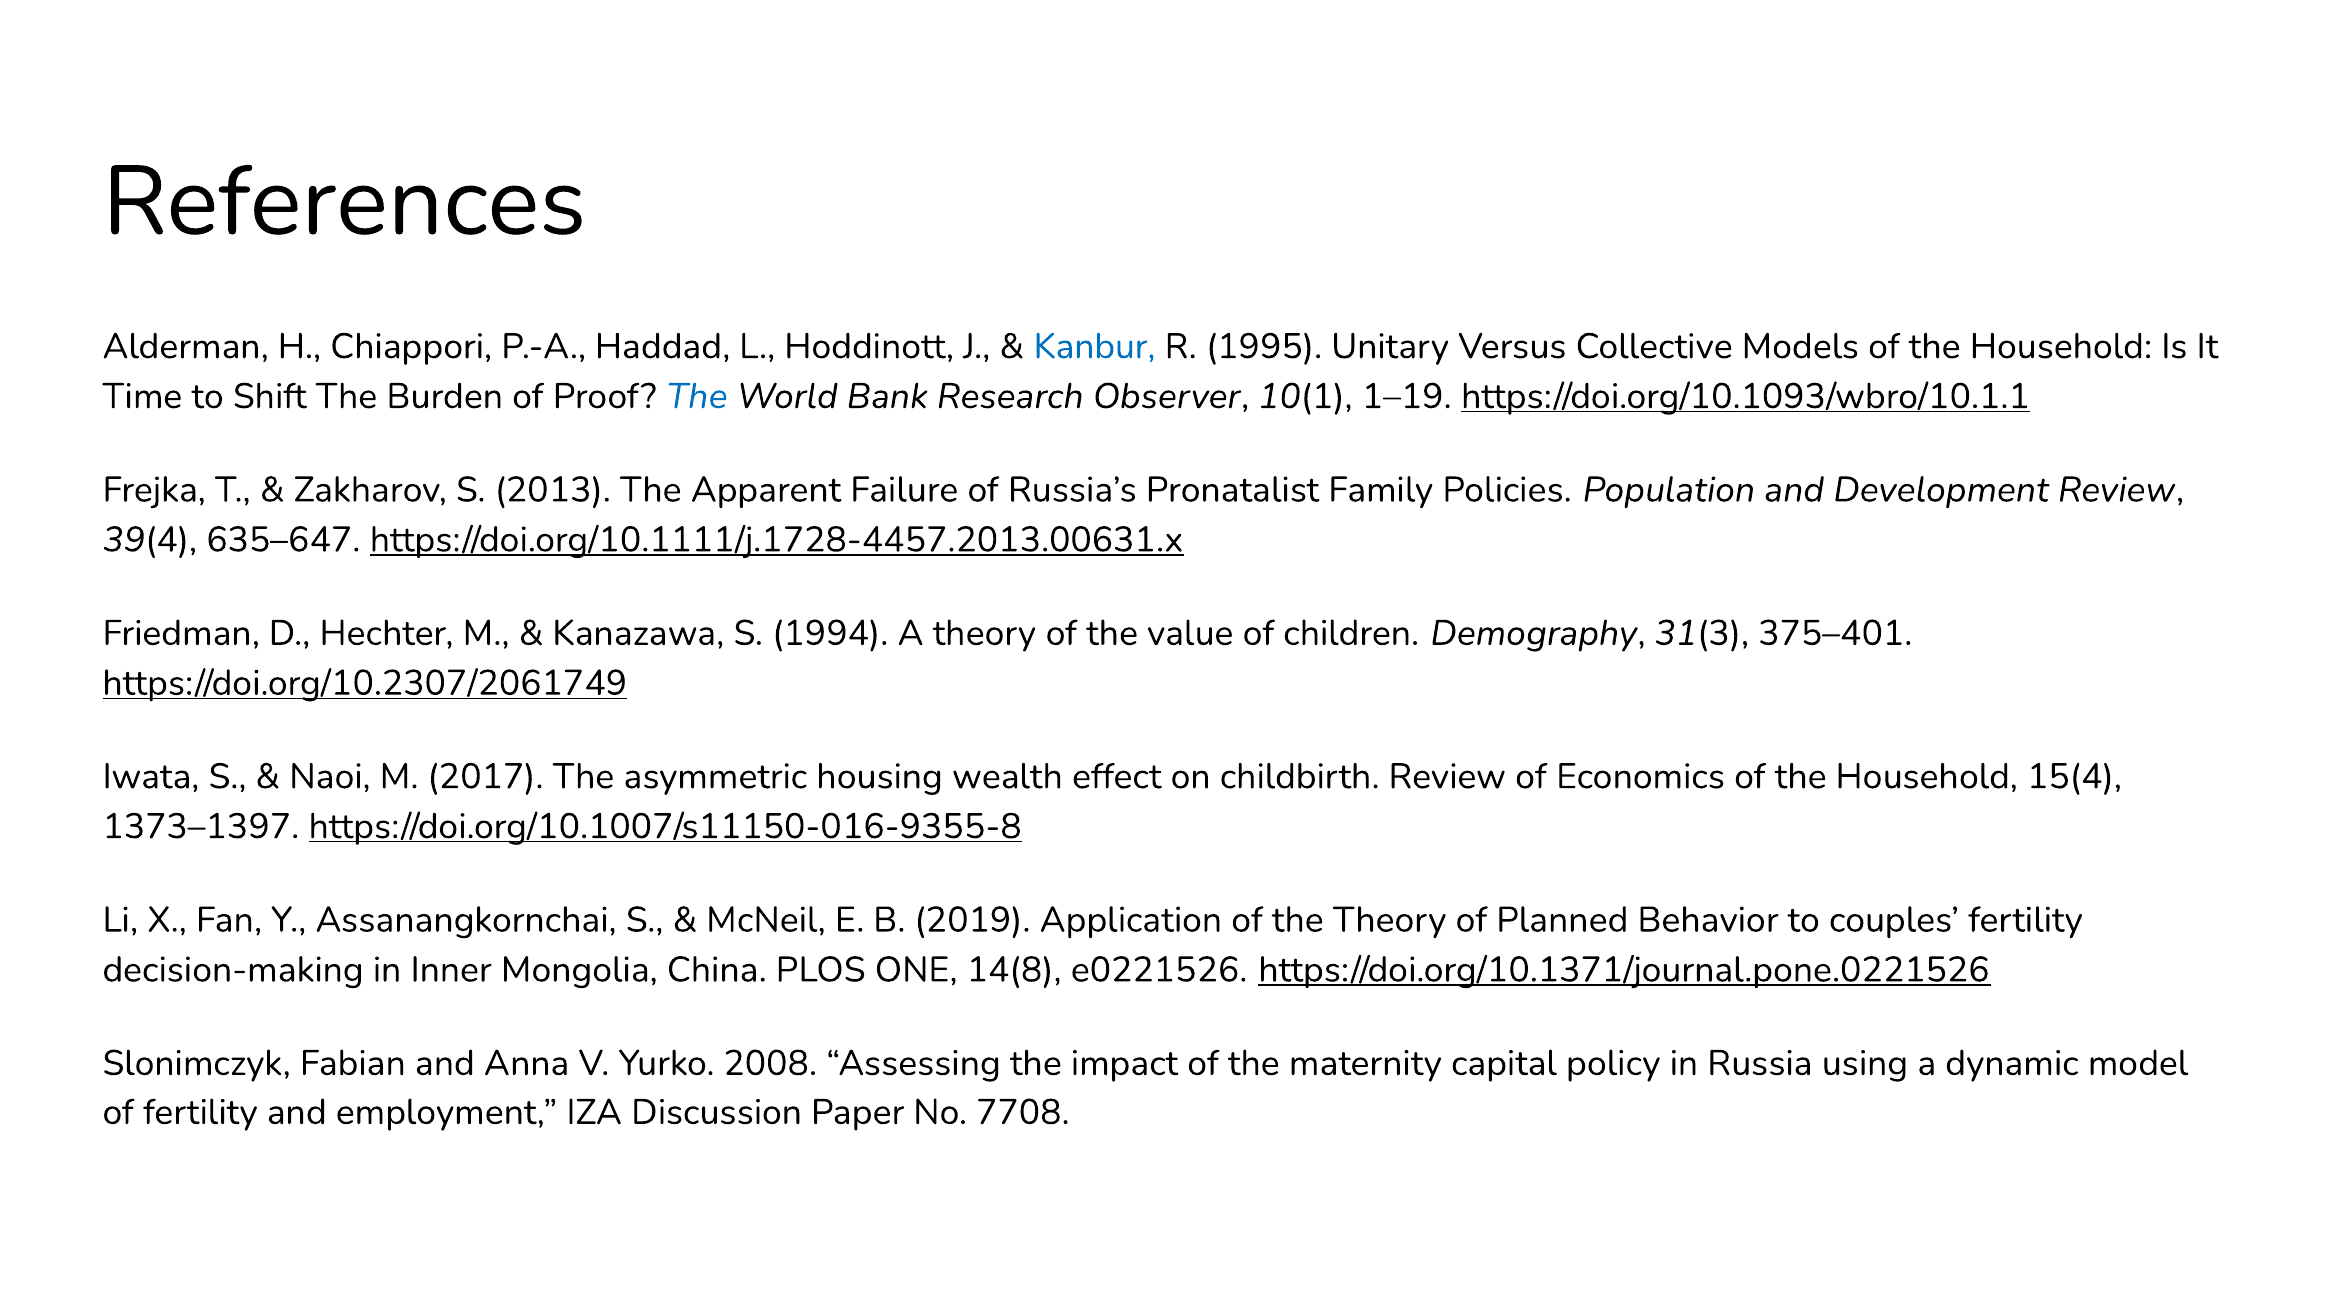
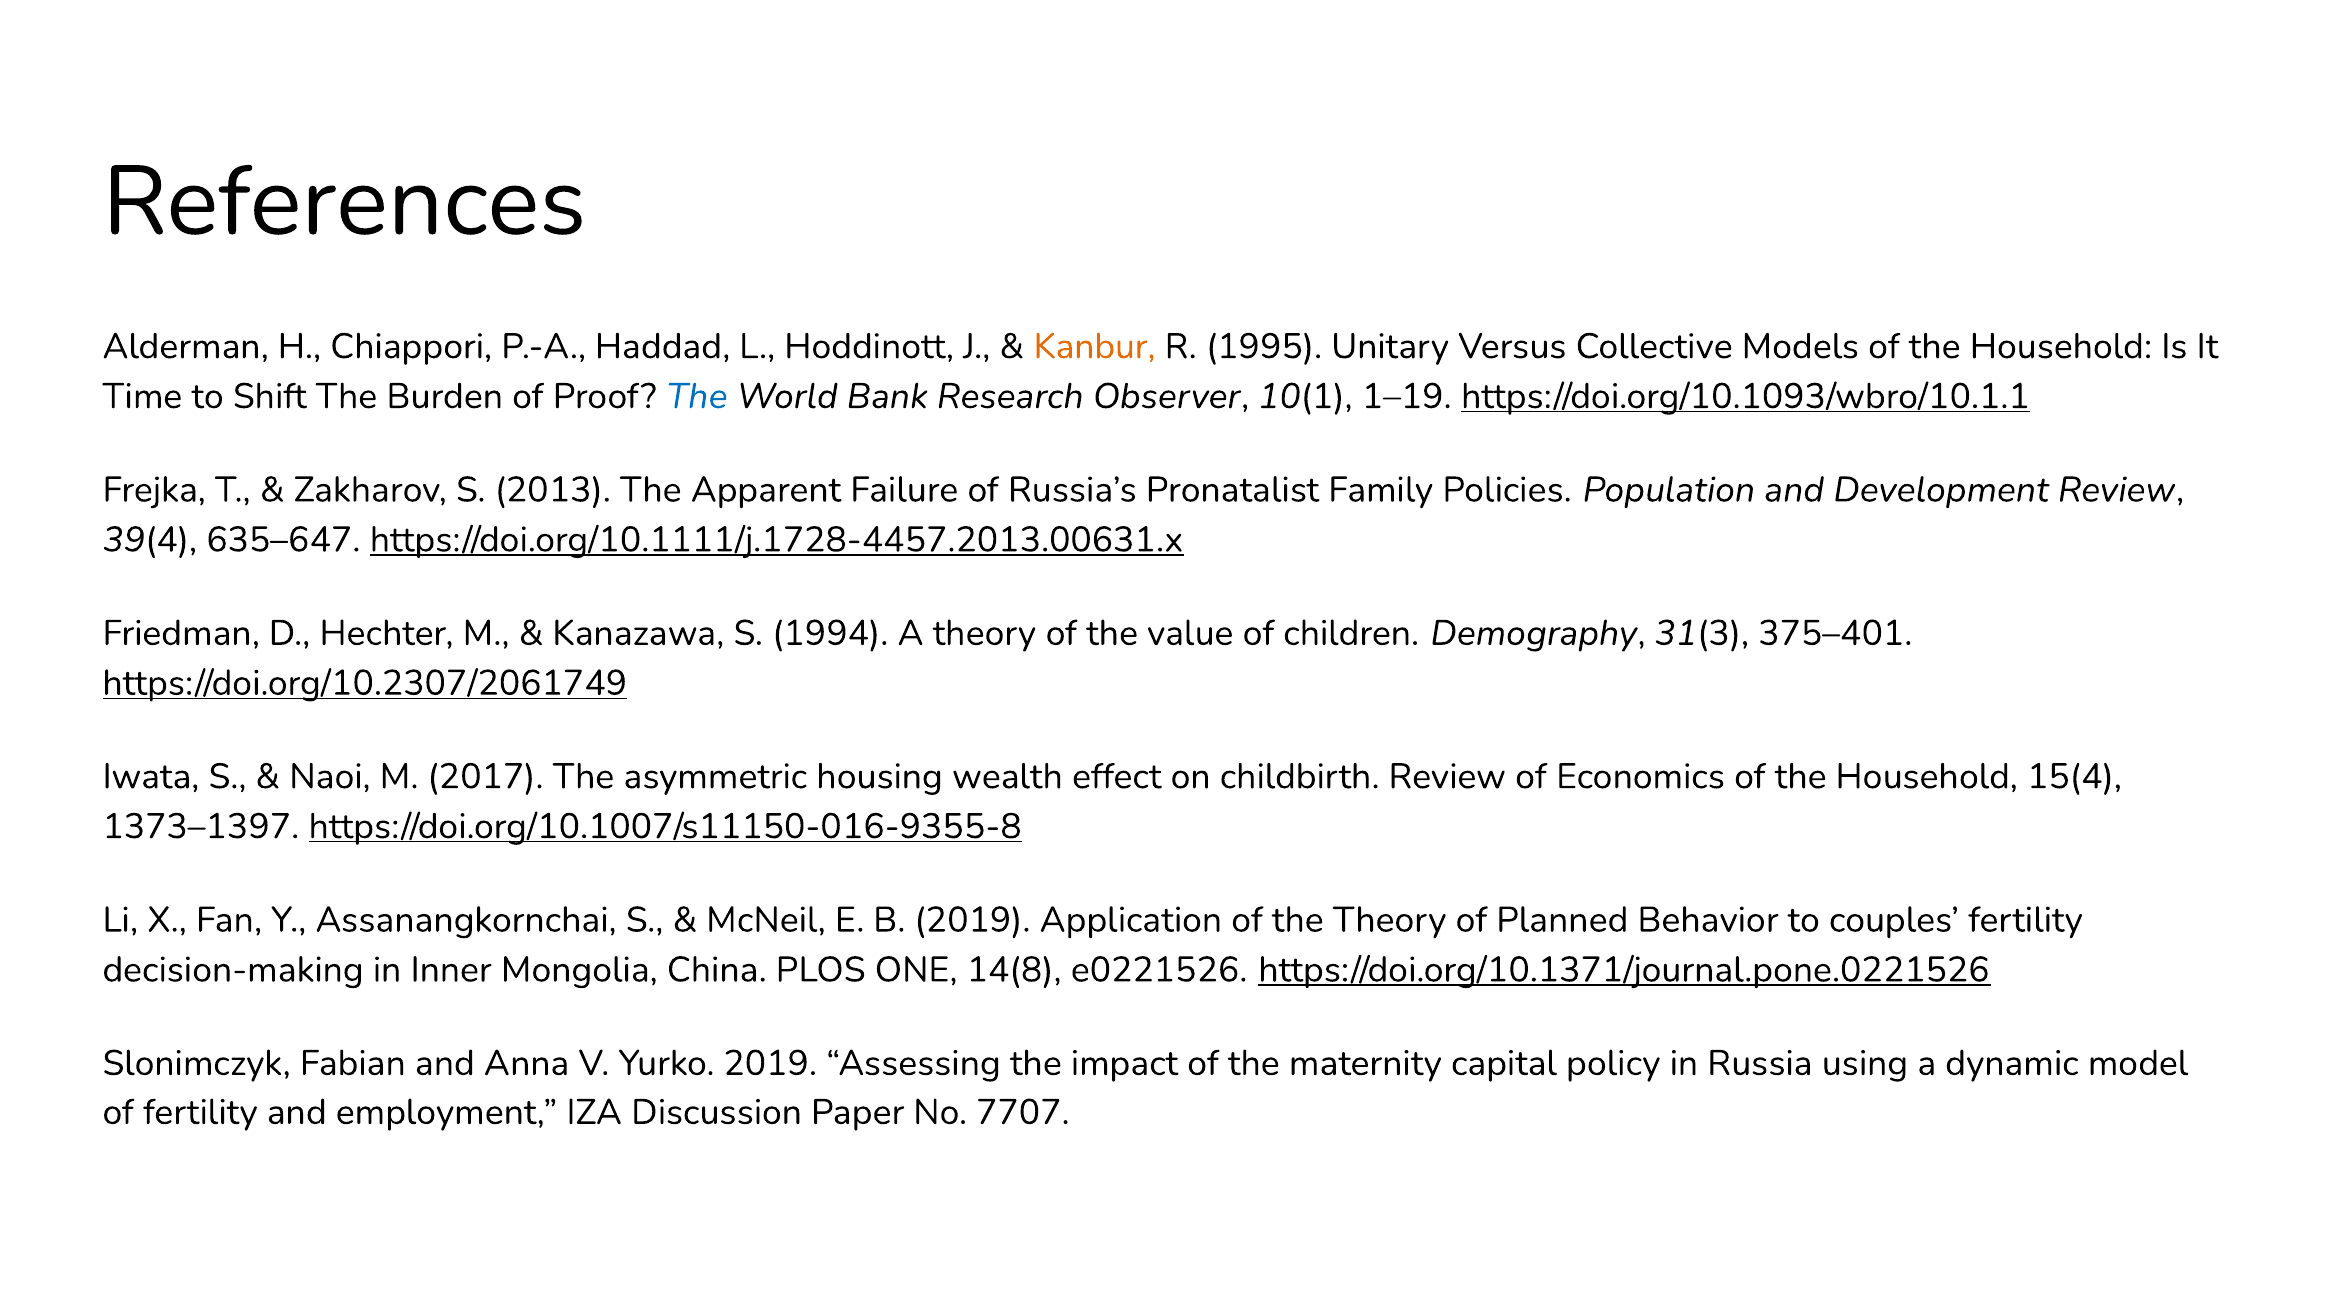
Kanbur colour: blue -> orange
Yurko 2008: 2008 -> 2019
7708: 7708 -> 7707
